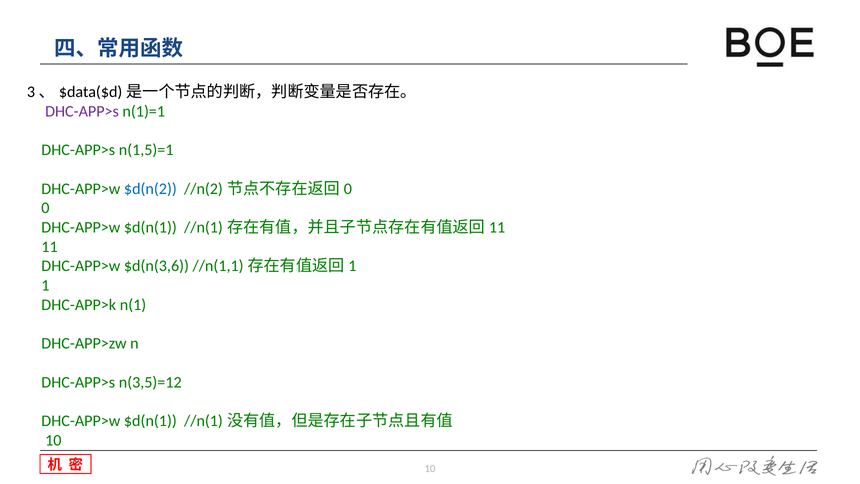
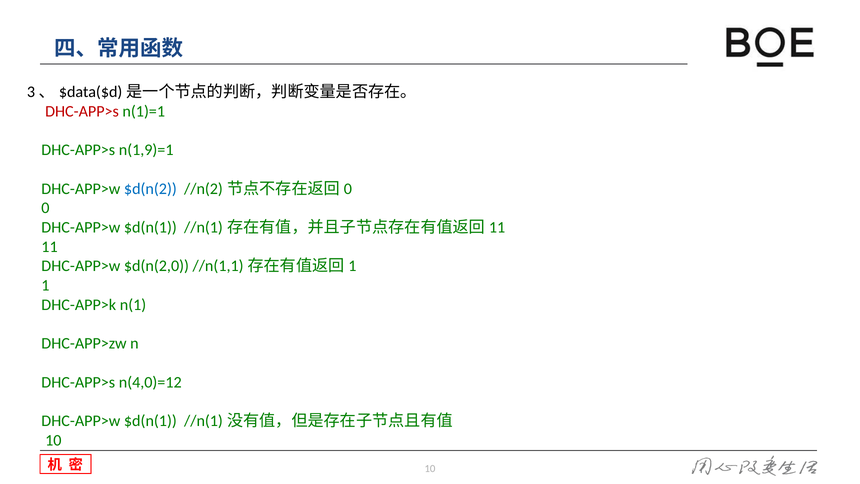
DHC-APP>s at (82, 111) colour: purple -> red
n(1,5)=1: n(1,5)=1 -> n(1,9)=1
$d(n(3,6: $d(n(3,6 -> $d(n(2,0
n(3,5)=12: n(3,5)=12 -> n(4,0)=12
